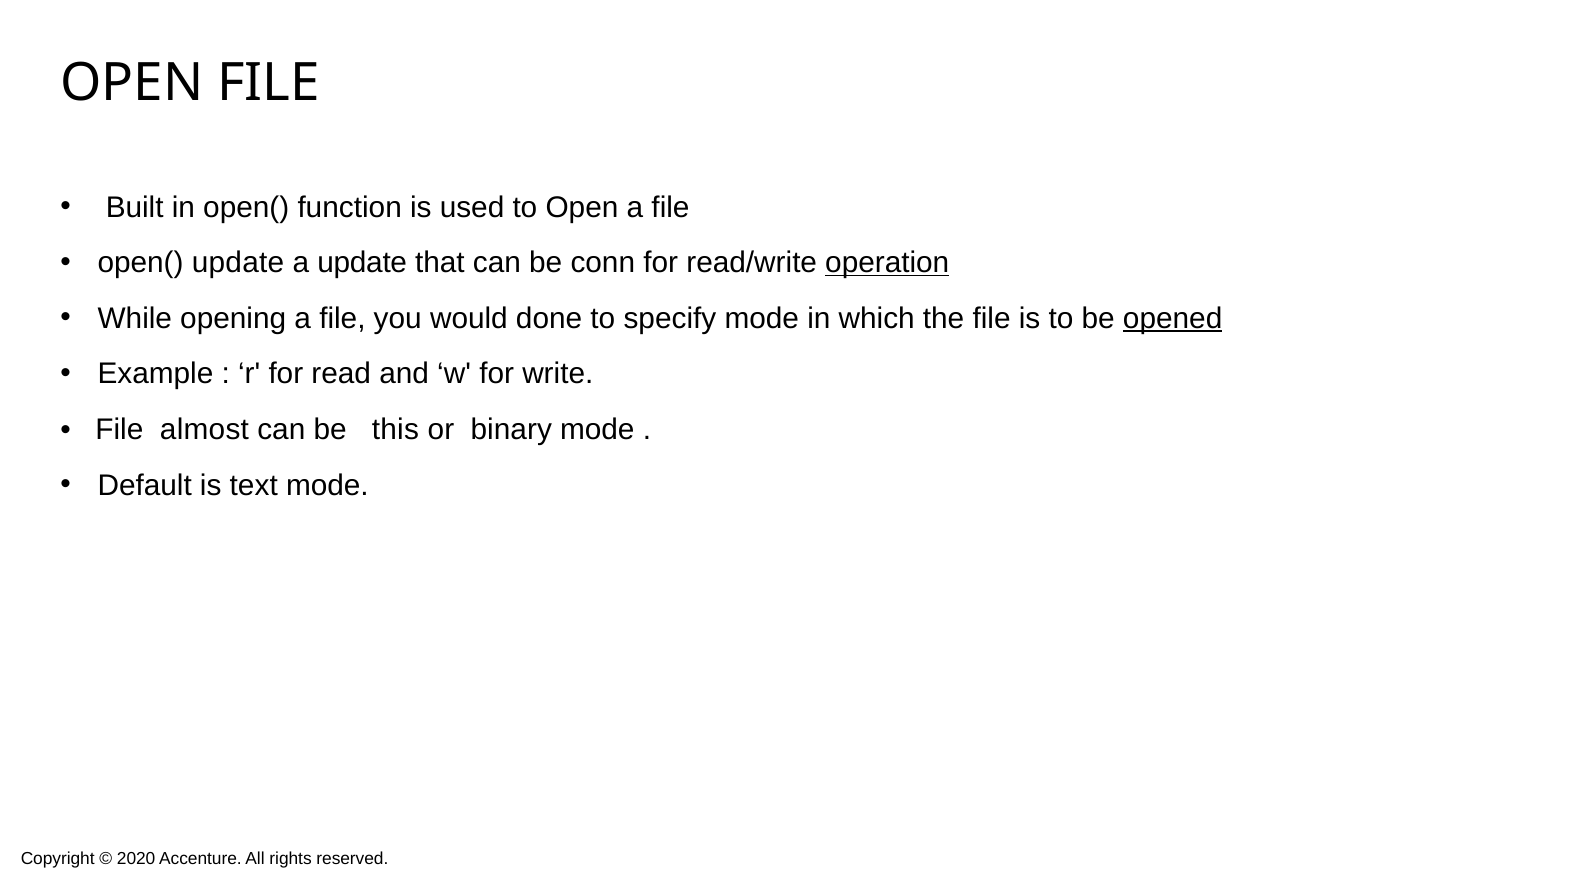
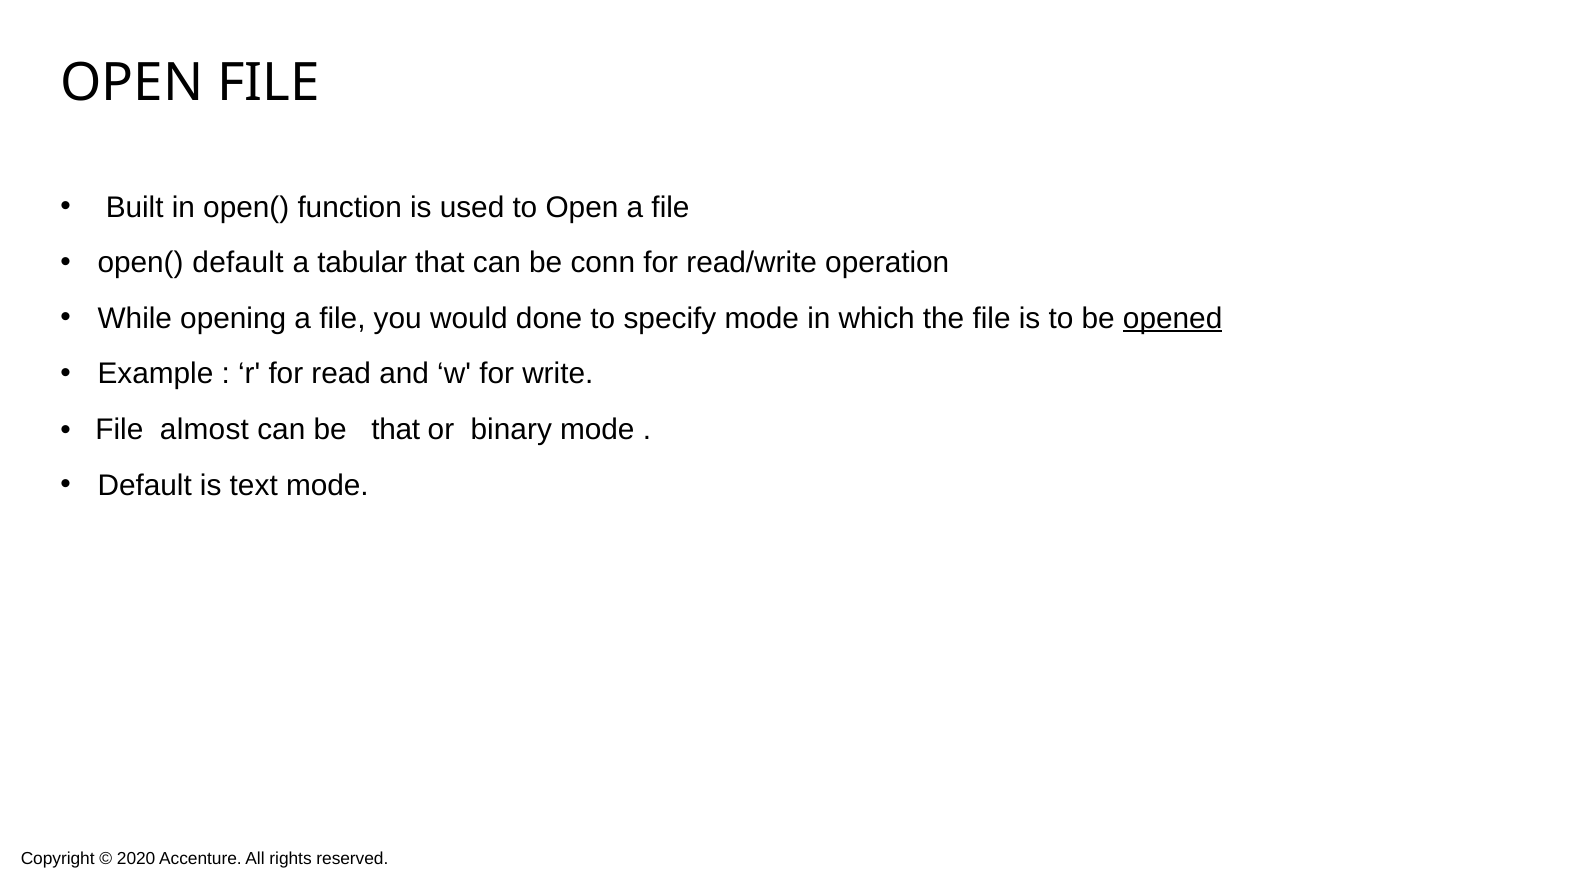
open( update: update -> default
a update: update -> tabular
operation underline: present -> none
be this: this -> that
